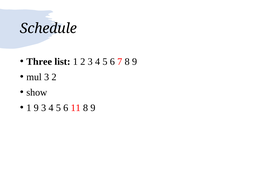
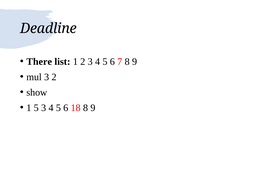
Schedule: Schedule -> Deadline
Three: Three -> There
1 9: 9 -> 5
11: 11 -> 18
